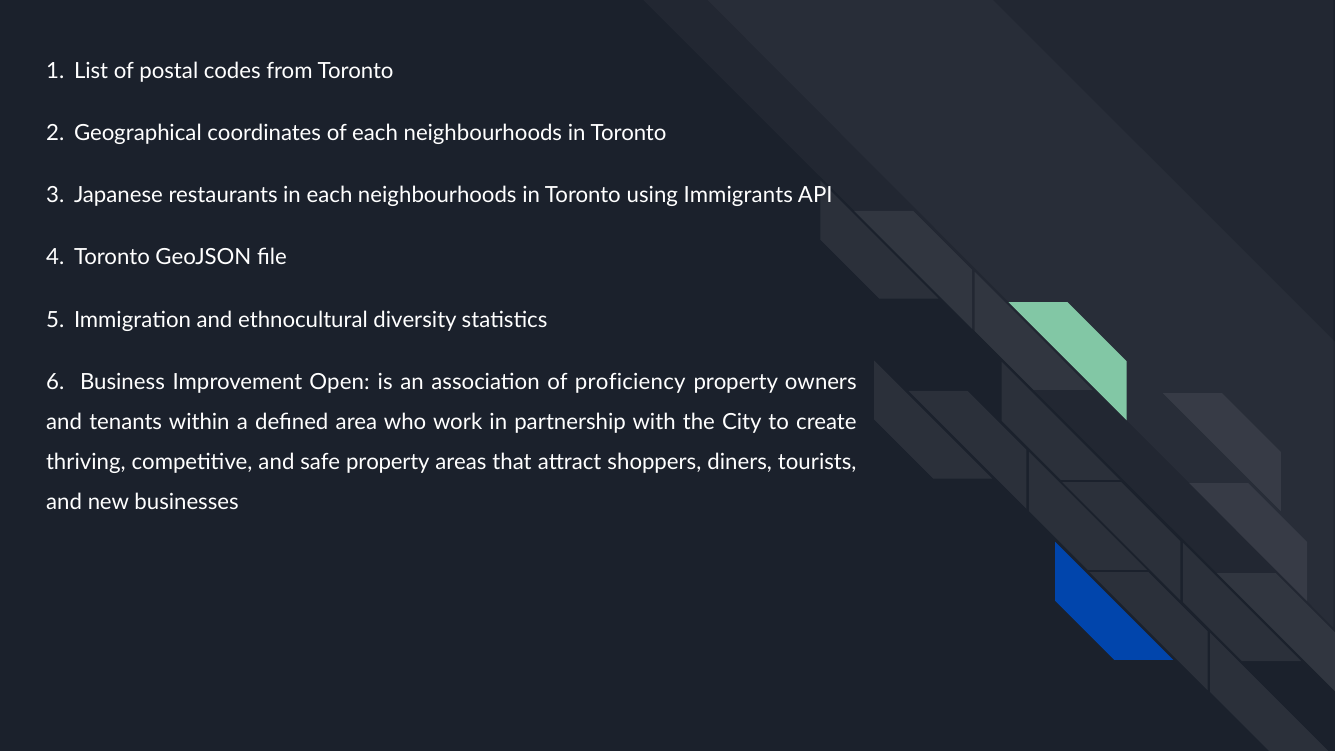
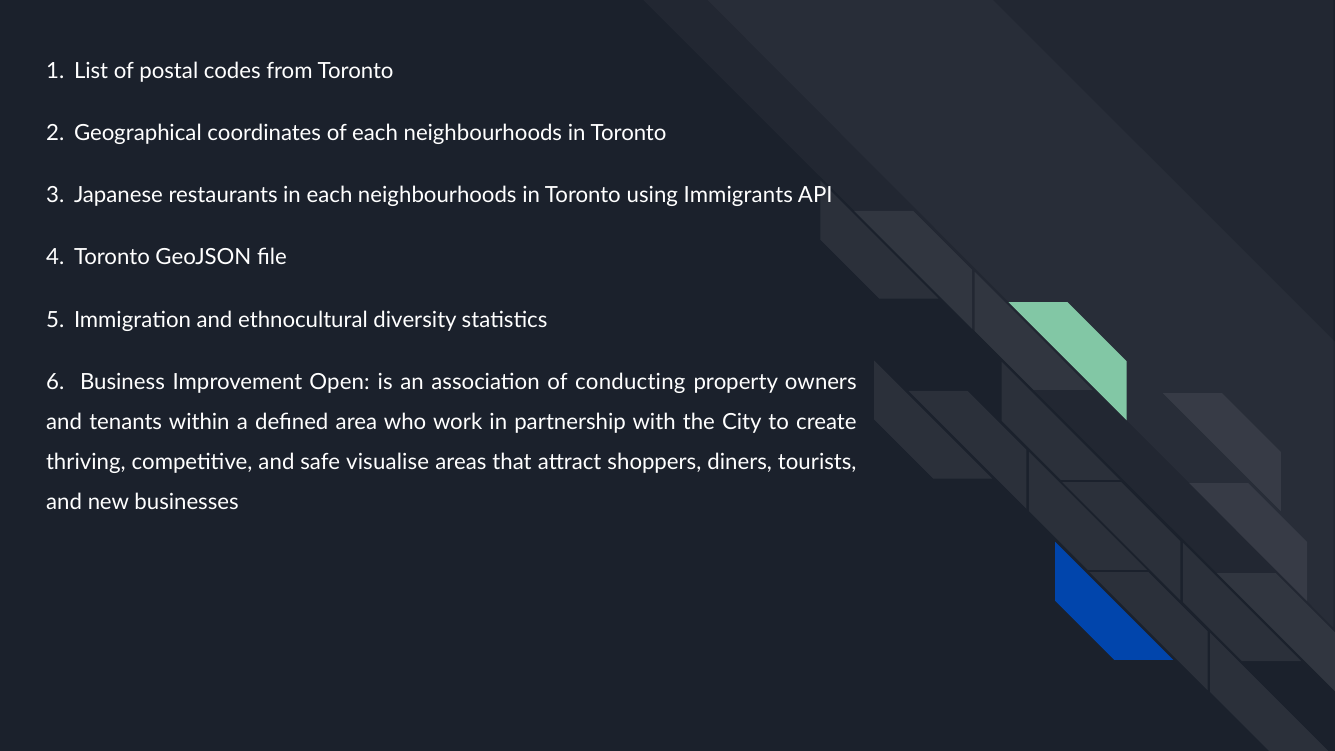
proficiency: proficiency -> conducting
safe property: property -> visualise
